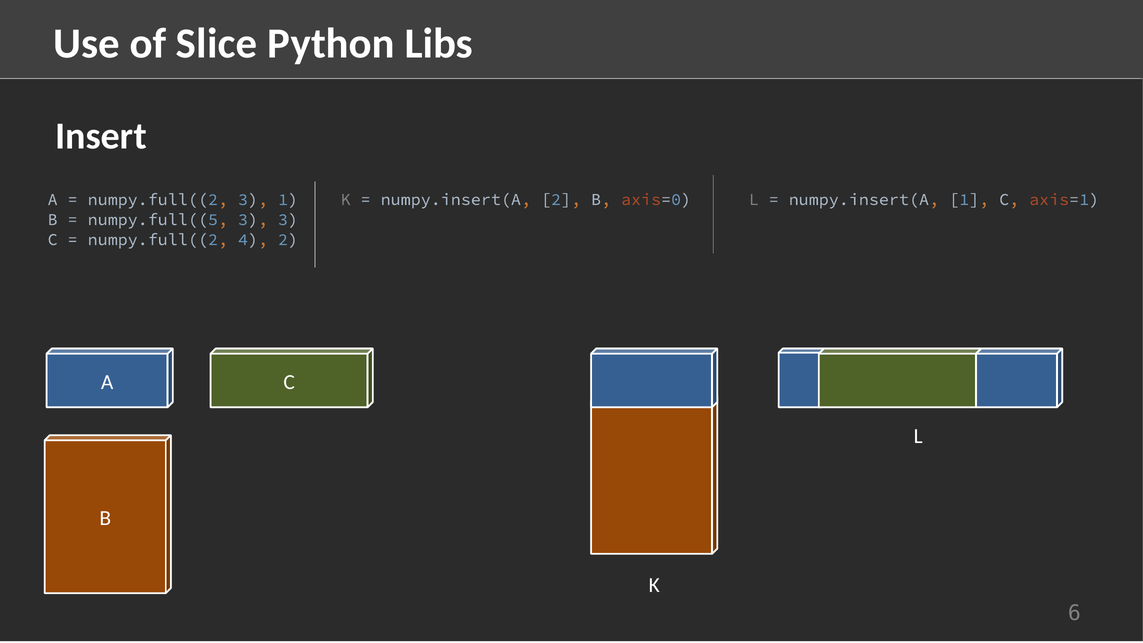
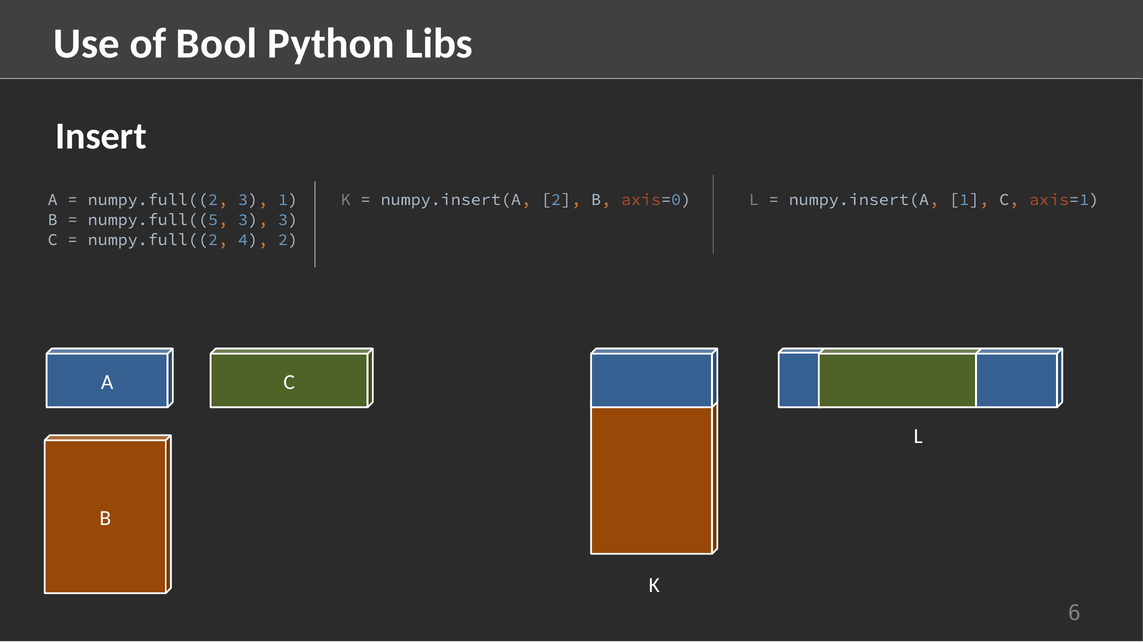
Slice: Slice -> Bool
